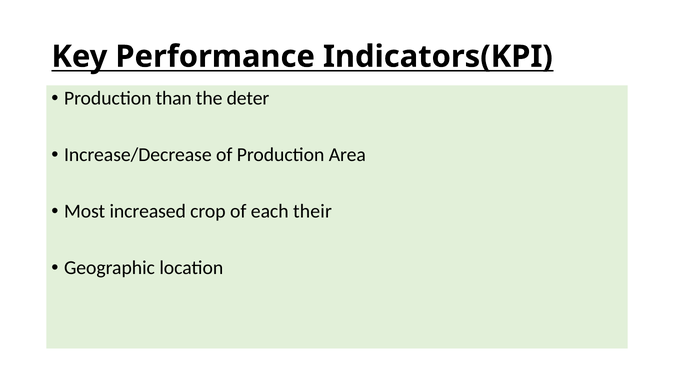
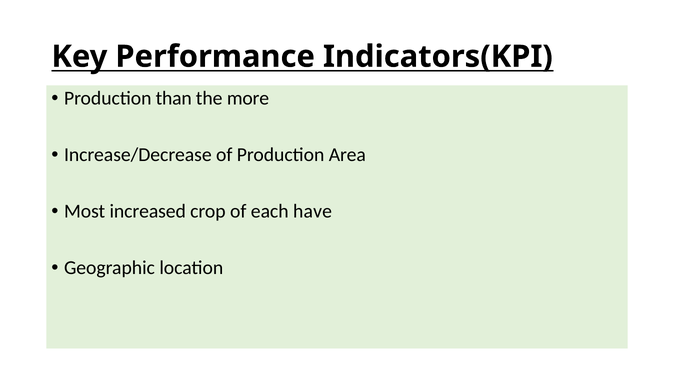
deter: deter -> more
their: their -> have
